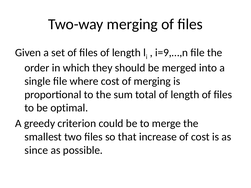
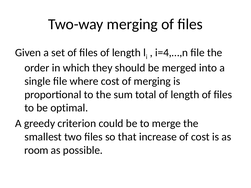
i=9,…,n: i=9,…,n -> i=4,…,n
since: since -> room
